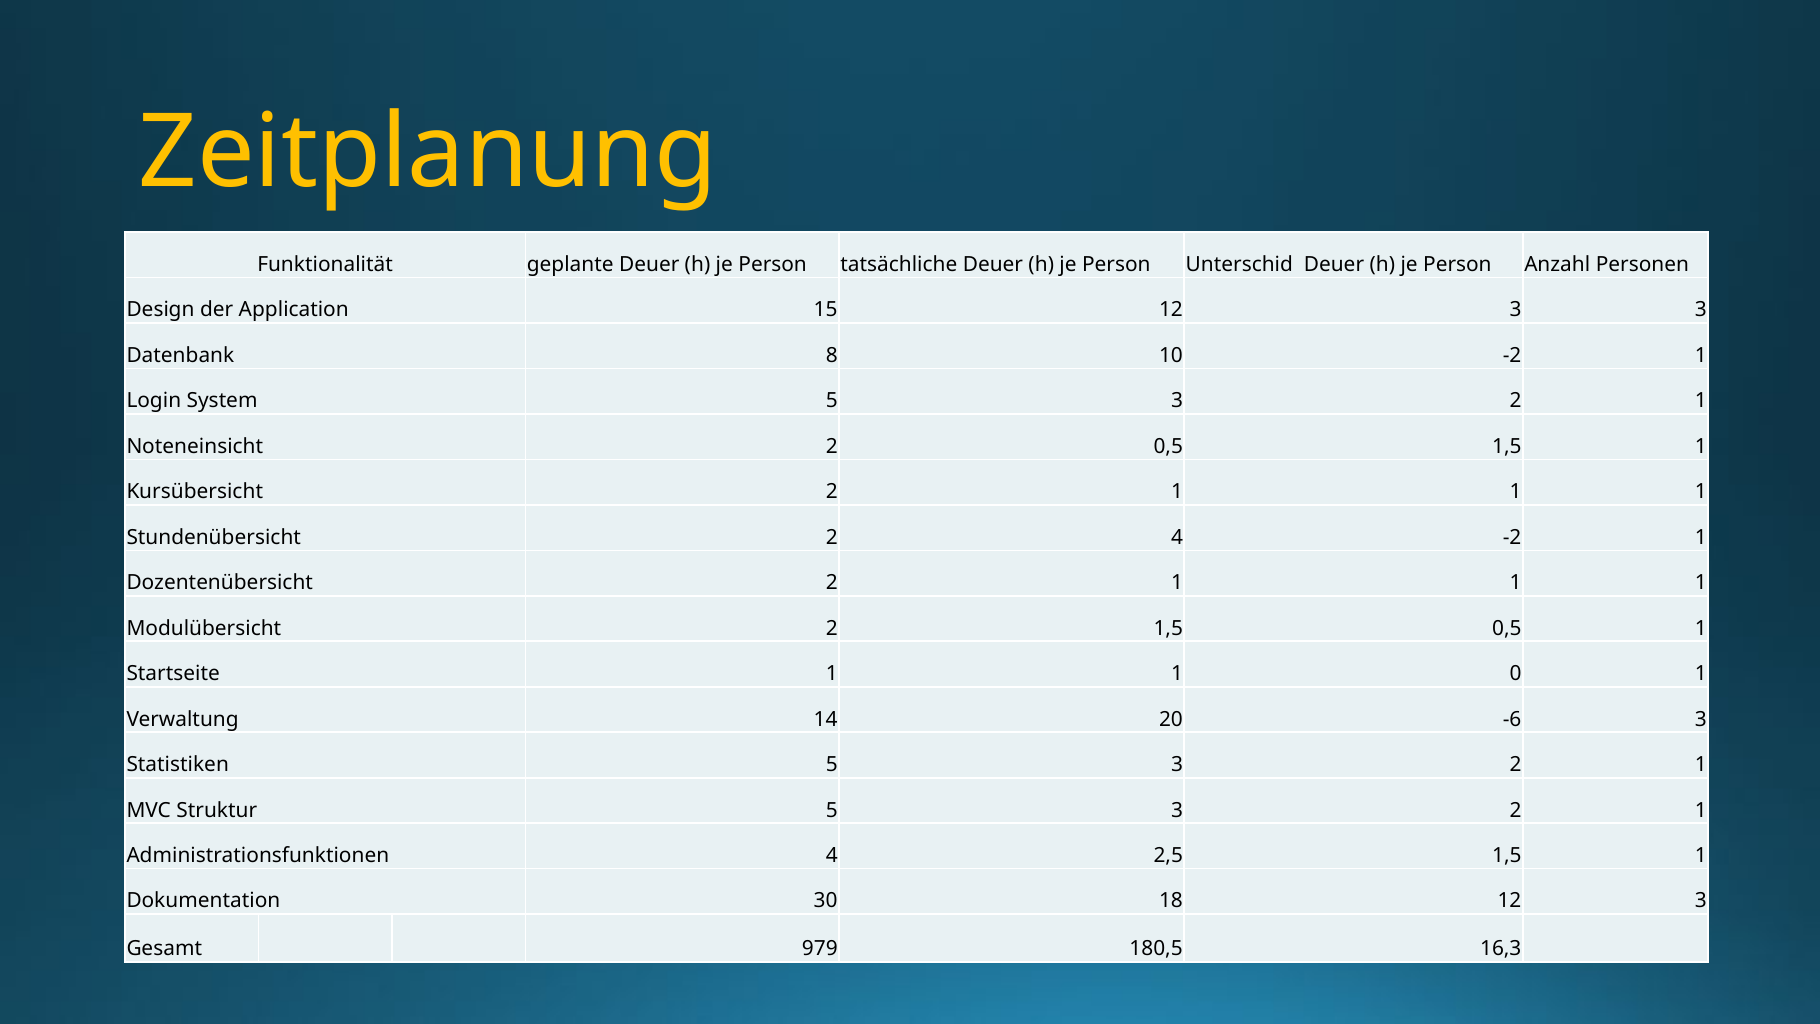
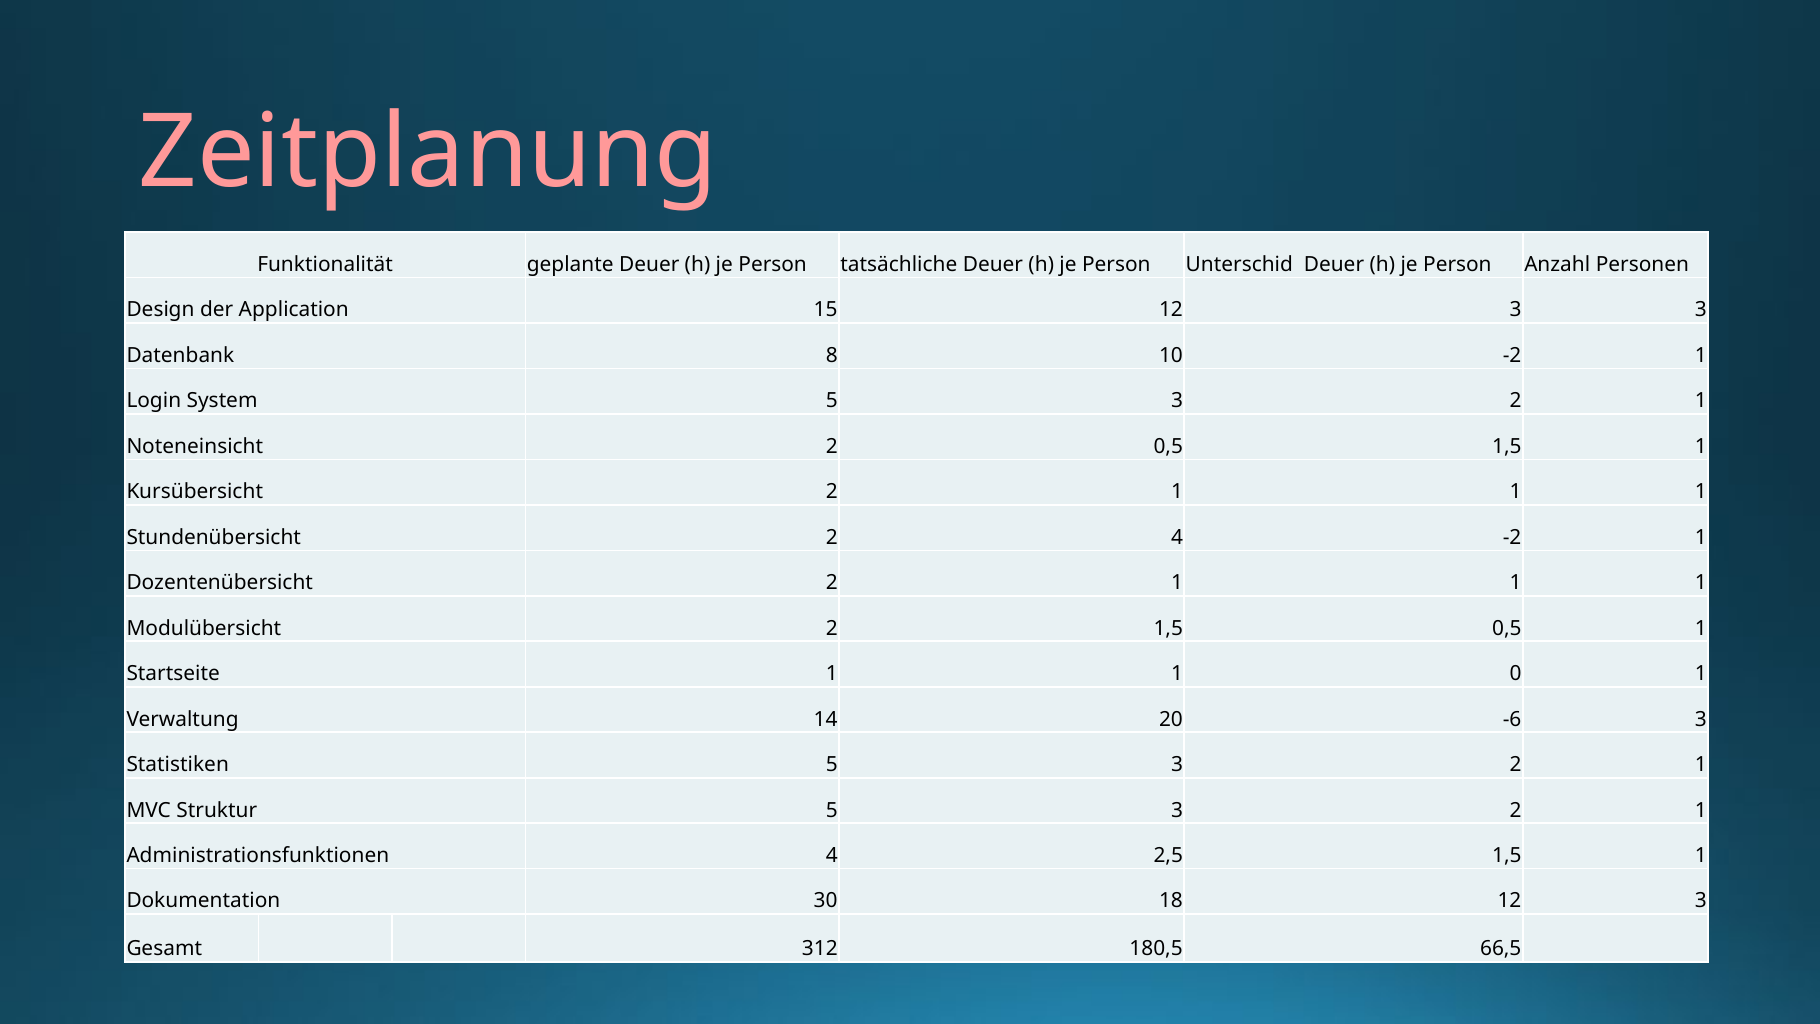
Zeitplanung colour: yellow -> pink
979: 979 -> 312
16,3: 16,3 -> 66,5
